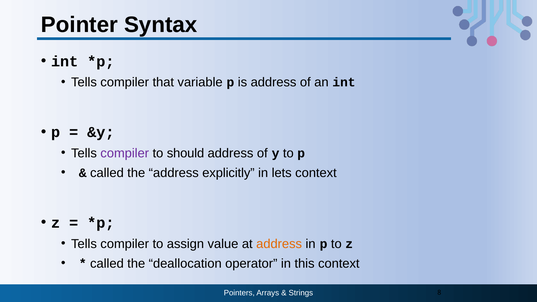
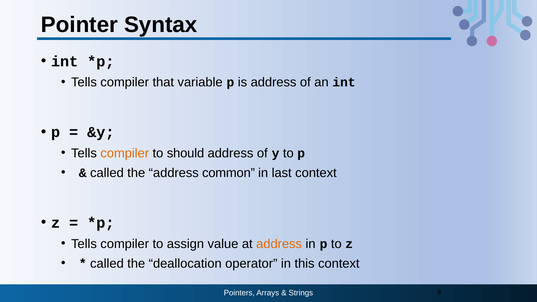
compiler at (125, 153) colour: purple -> orange
explicitly: explicitly -> common
lets: lets -> last
